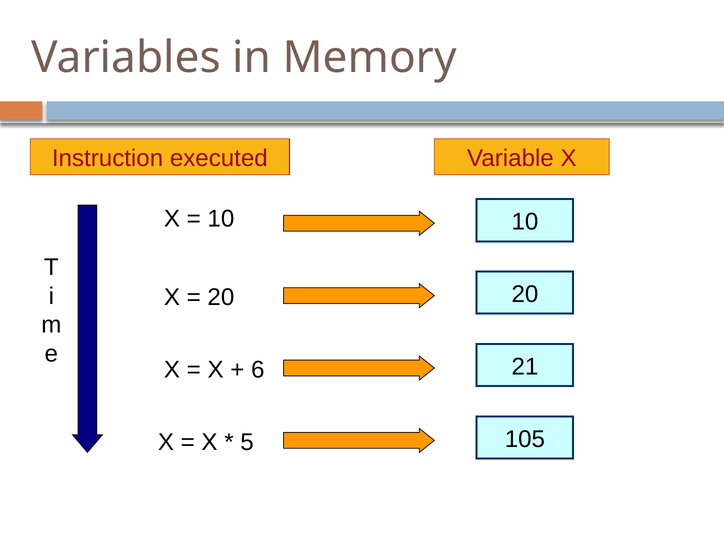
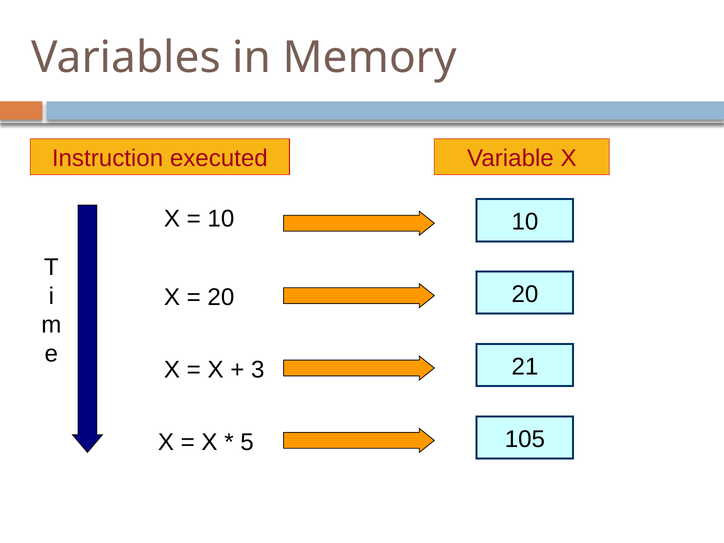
6: 6 -> 3
